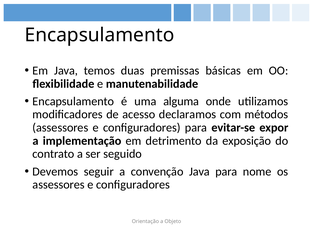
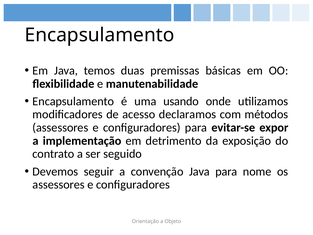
alguma: alguma -> usando
